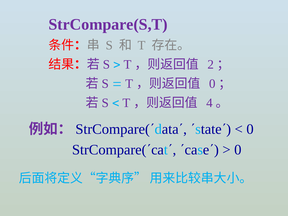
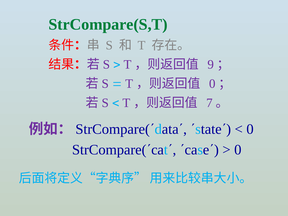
StrCompare(S,T colour: purple -> green
2: 2 -> 9
4: 4 -> 7
